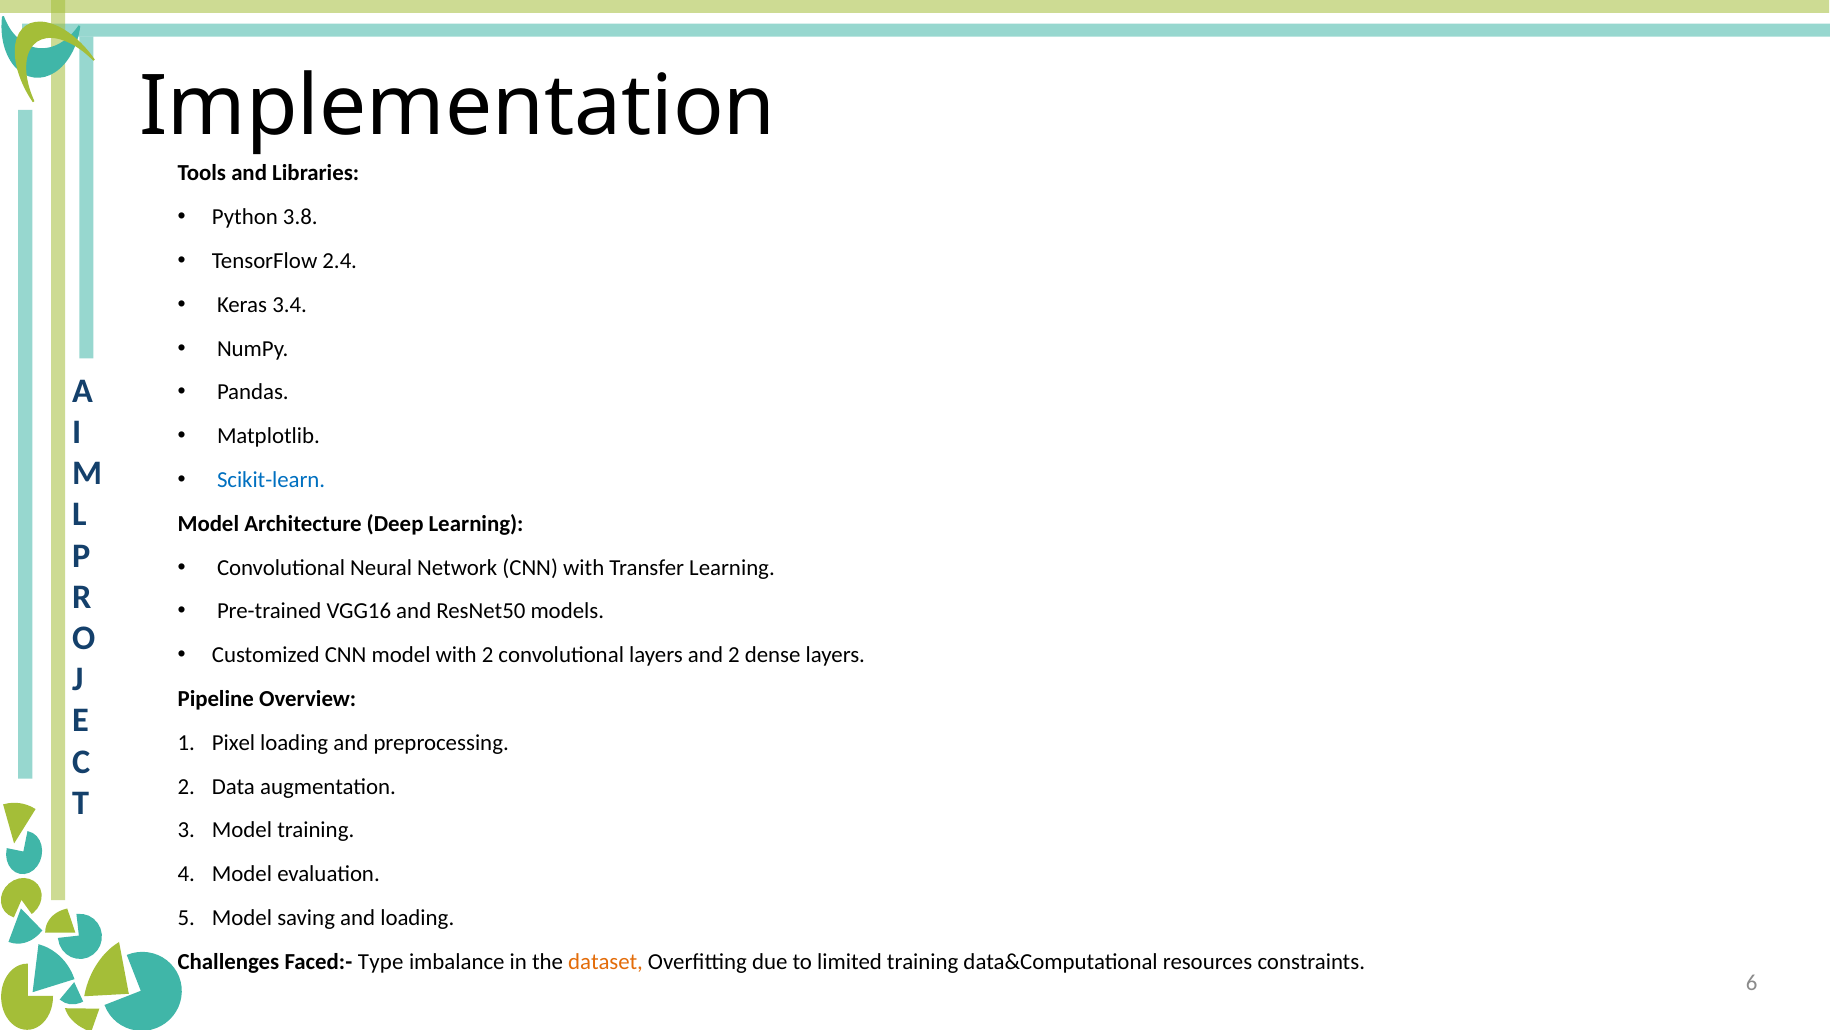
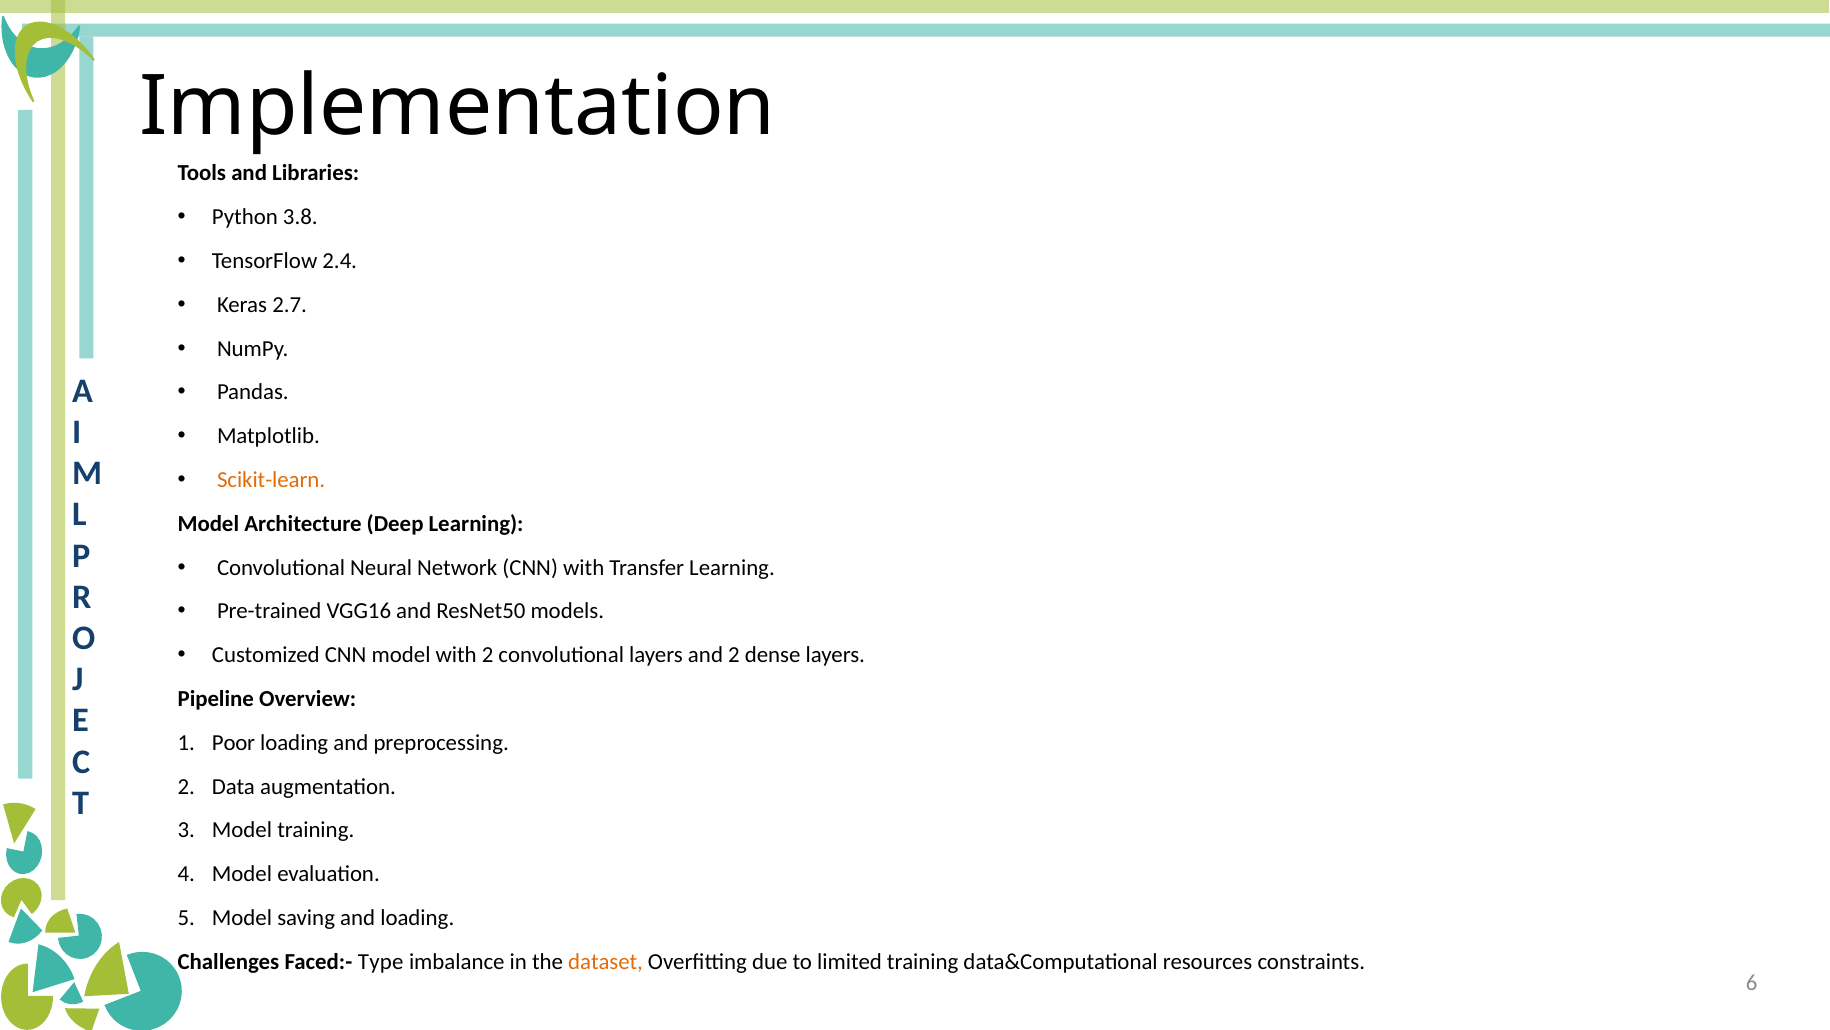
3.4: 3.4 -> 2.7
Scikit-learn colour: blue -> orange
Pixel: Pixel -> Poor
